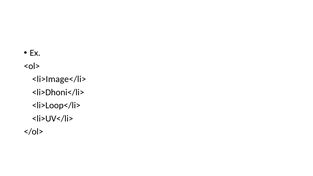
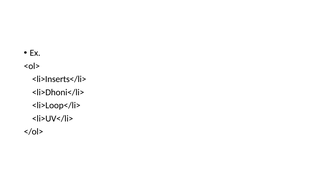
<li>Image</li>: <li>Image</li> -> <li>Inserts</li>
